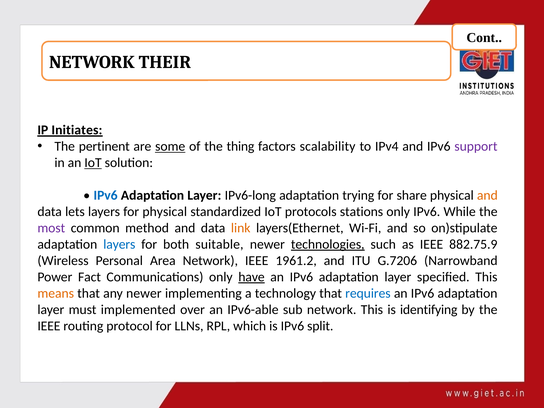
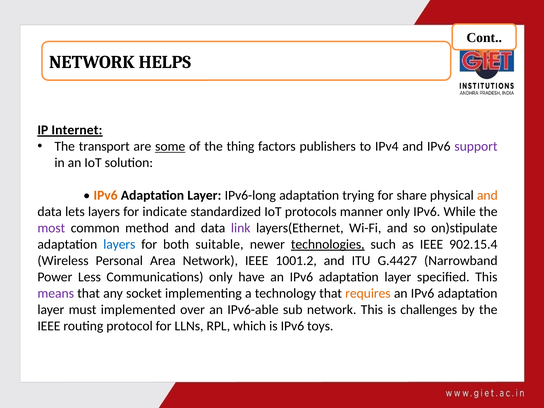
THEIR: THEIR -> HELPS
Initiates: Initiates -> Internet
pertinent: pertinent -> transport
scalability: scalability -> publishers
IoT at (93, 163) underline: present -> none
IPv6 at (106, 195) colour: blue -> orange
for physical: physical -> indicate
stations: stations -> manner
link colour: orange -> purple
882.75.9: 882.75.9 -> 902.15.4
1961.2: 1961.2 -> 1001.2
G.7206: G.7206 -> G.4427
Fact: Fact -> Less
have underline: present -> none
means colour: orange -> purple
any newer: newer -> socket
requires colour: blue -> orange
identifying: identifying -> challenges
split: split -> toys
